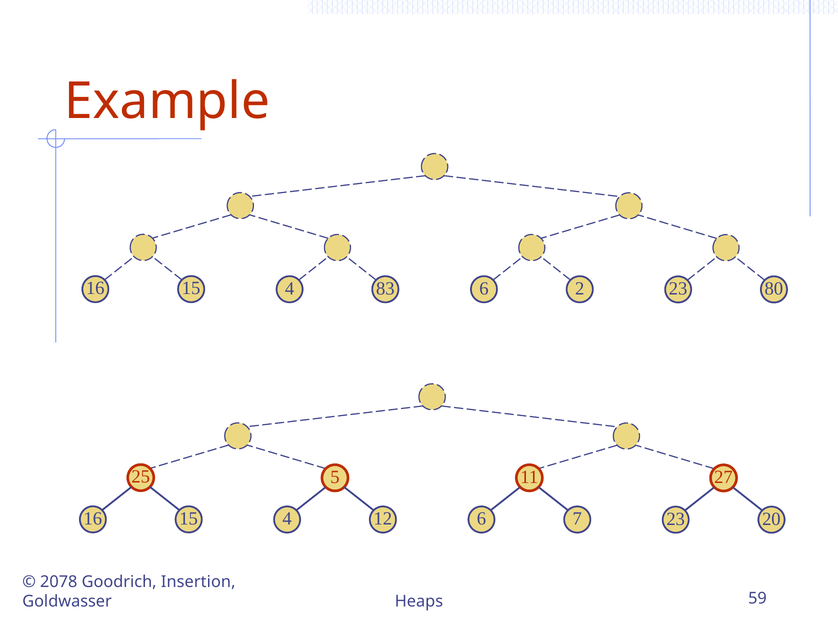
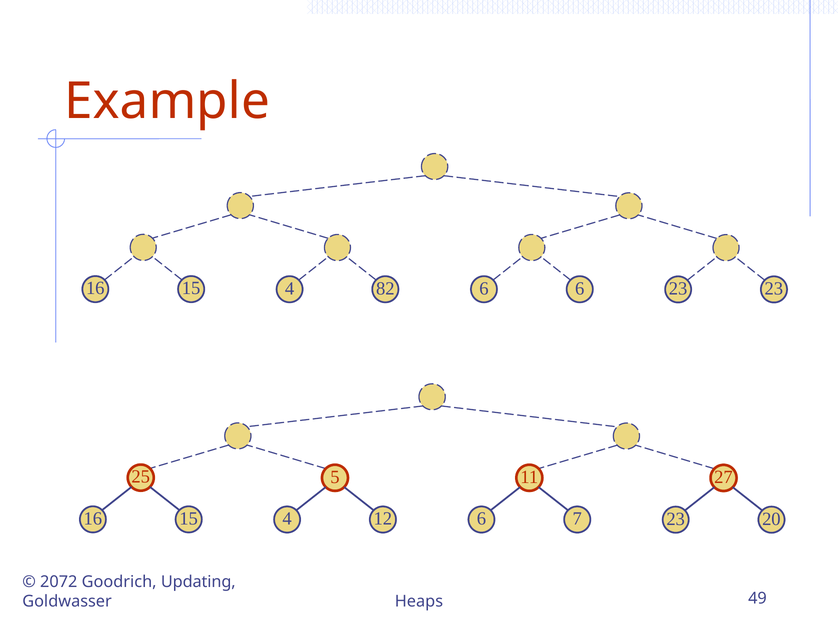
83: 83 -> 82
4 2: 2 -> 6
6 80: 80 -> 23
2078: 2078 -> 2072
Insertion: Insertion -> Updating
59: 59 -> 49
